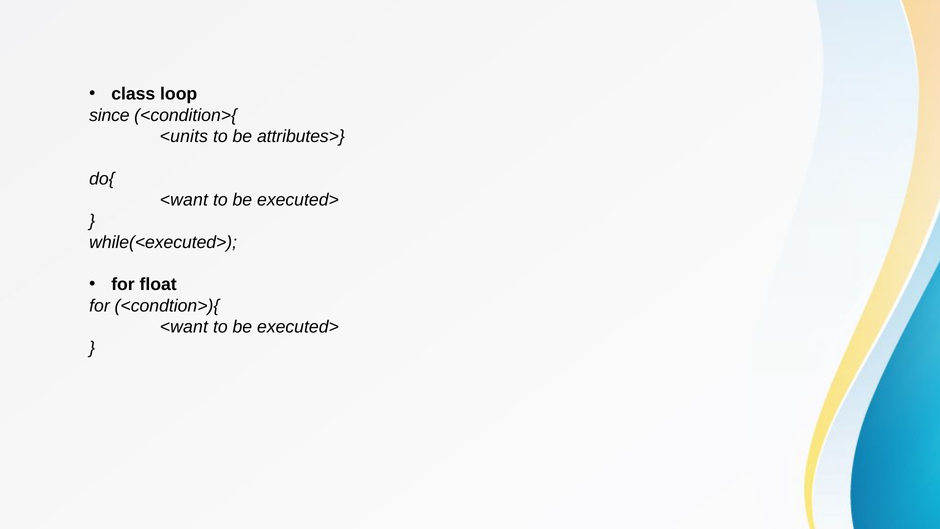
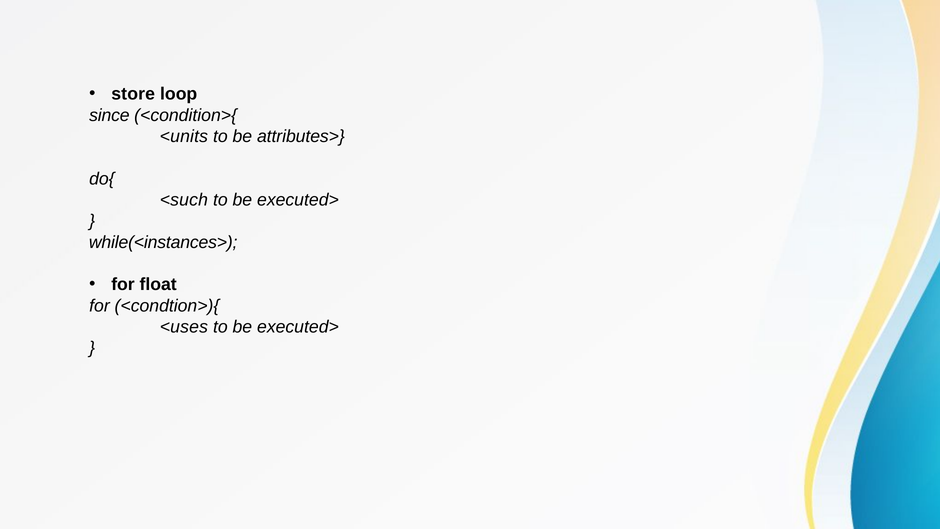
class: class -> store
<want at (184, 200): <want -> <such
while(<executed>: while(<executed> -> while(<instances>
<want at (184, 327): <want -> <uses
